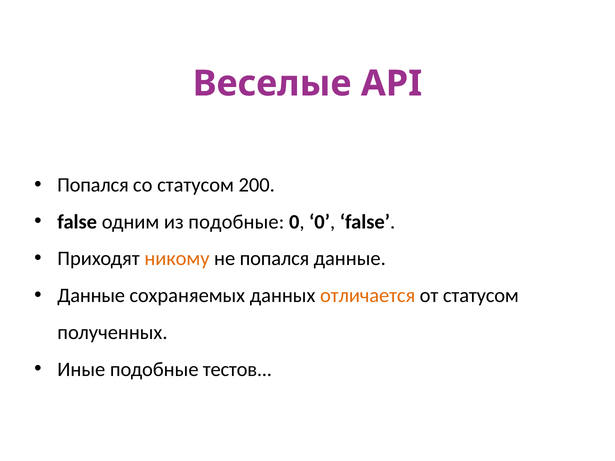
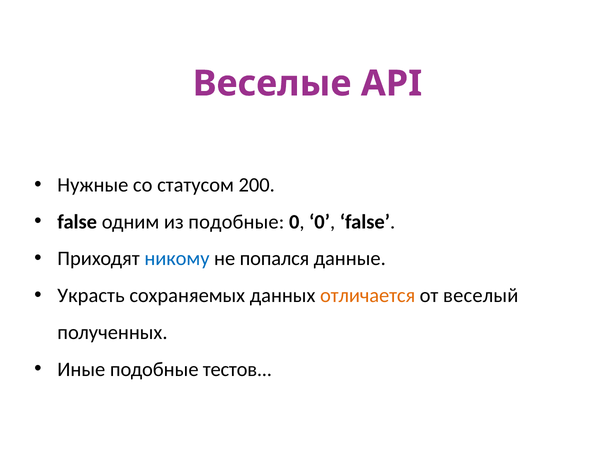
Попался at (93, 185): Попался -> Нужные
никому colour: orange -> blue
Данные at (91, 296): Данные -> Украсть
от статусом: статусом -> веселый
